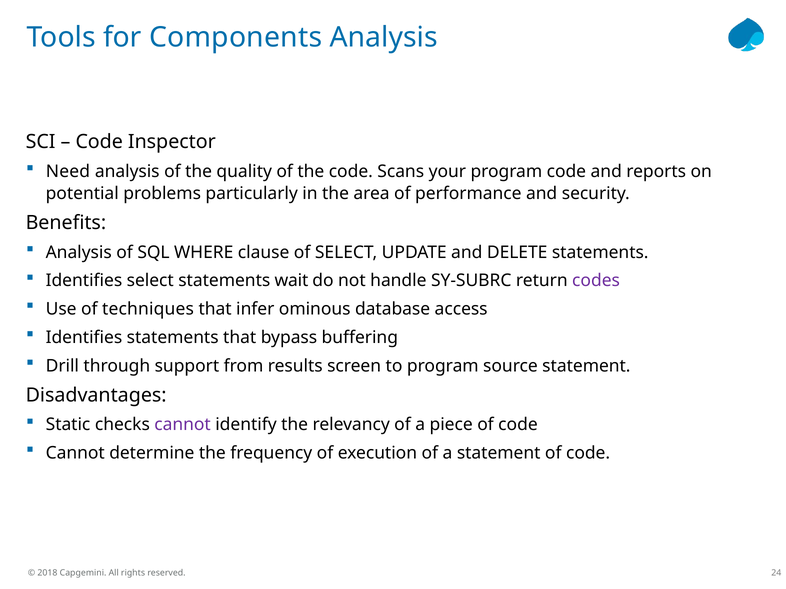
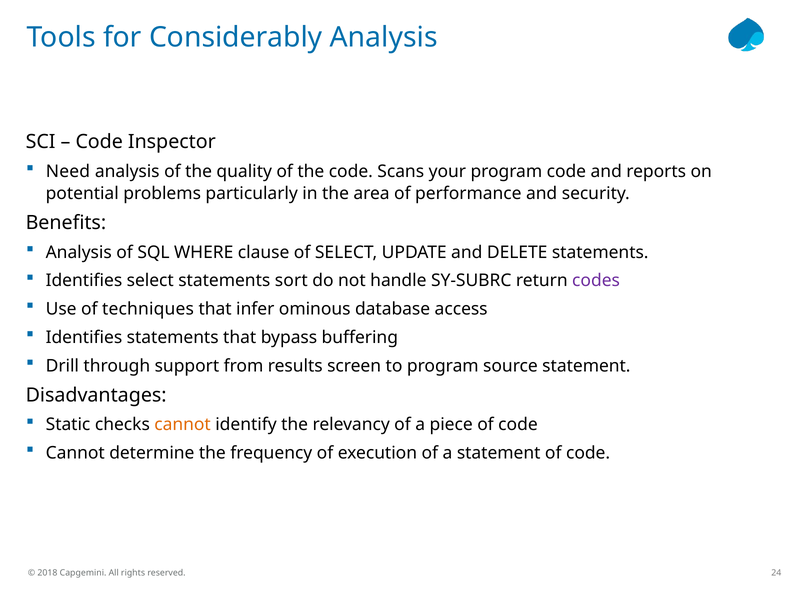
Components: Components -> Considerably
wait: wait -> sort
cannot at (183, 425) colour: purple -> orange
